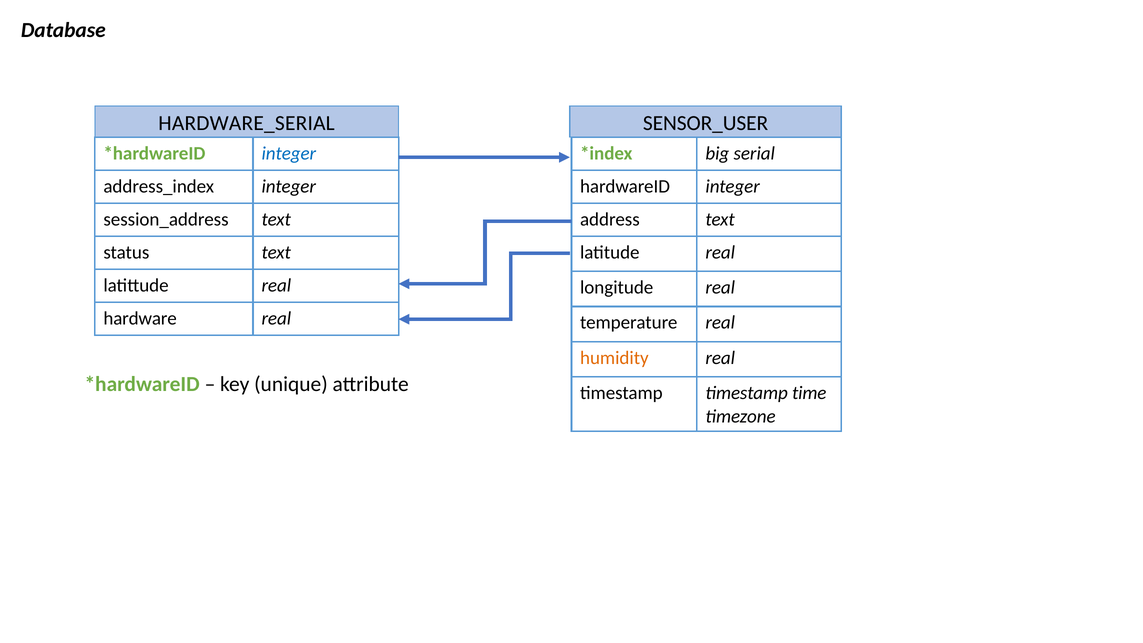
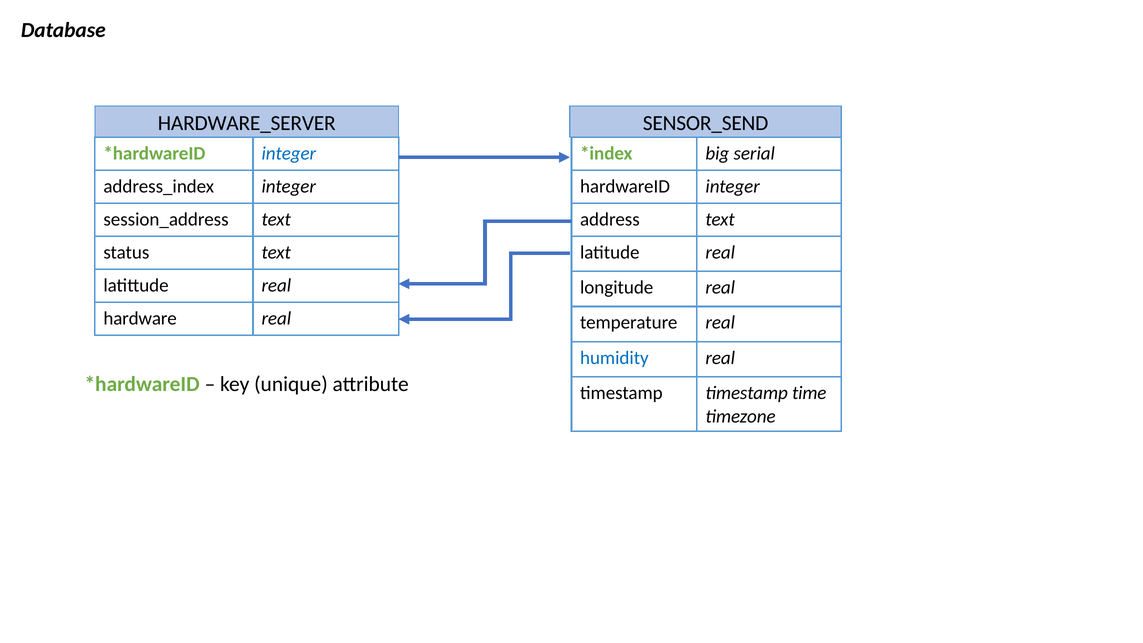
HARDWARE_SERIAL: HARDWARE_SERIAL -> HARDWARE_SERVER
SENSOR_USER: SENSOR_USER -> SENSOR_SEND
humidity colour: orange -> blue
